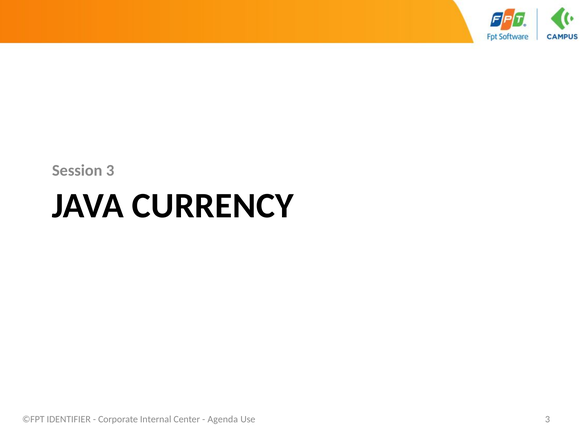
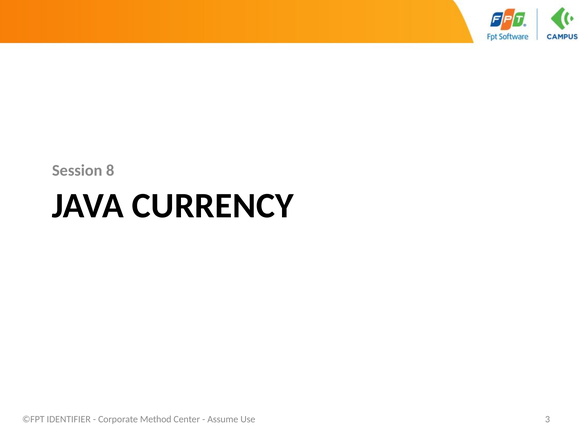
Session 3: 3 -> 8
Internal: Internal -> Method
Agenda: Agenda -> Assume
